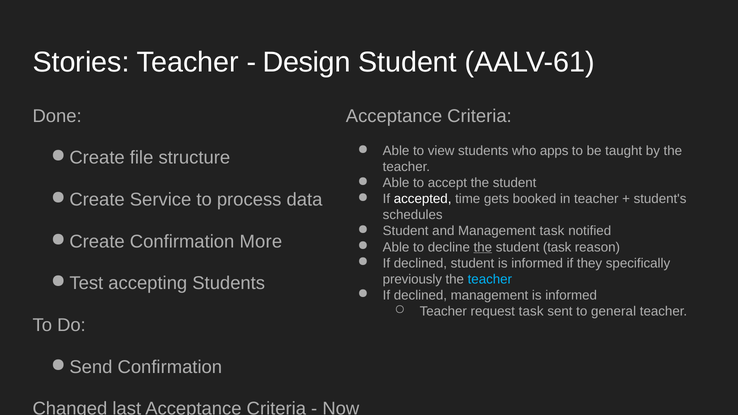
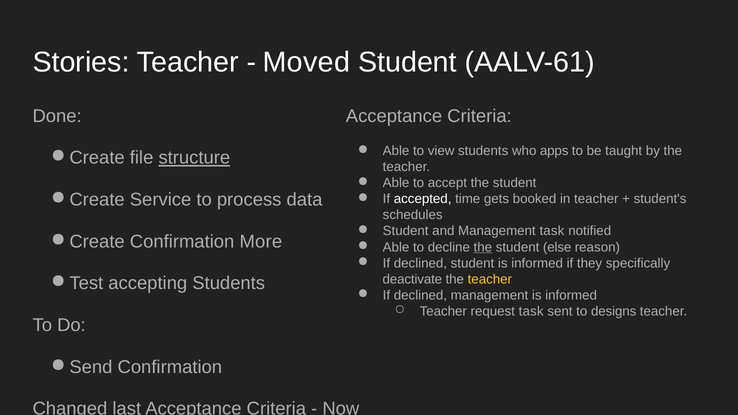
Design: Design -> Moved
structure underline: none -> present
student task: task -> else
previously: previously -> deactivate
teacher at (490, 279) colour: light blue -> yellow
general: general -> designs
